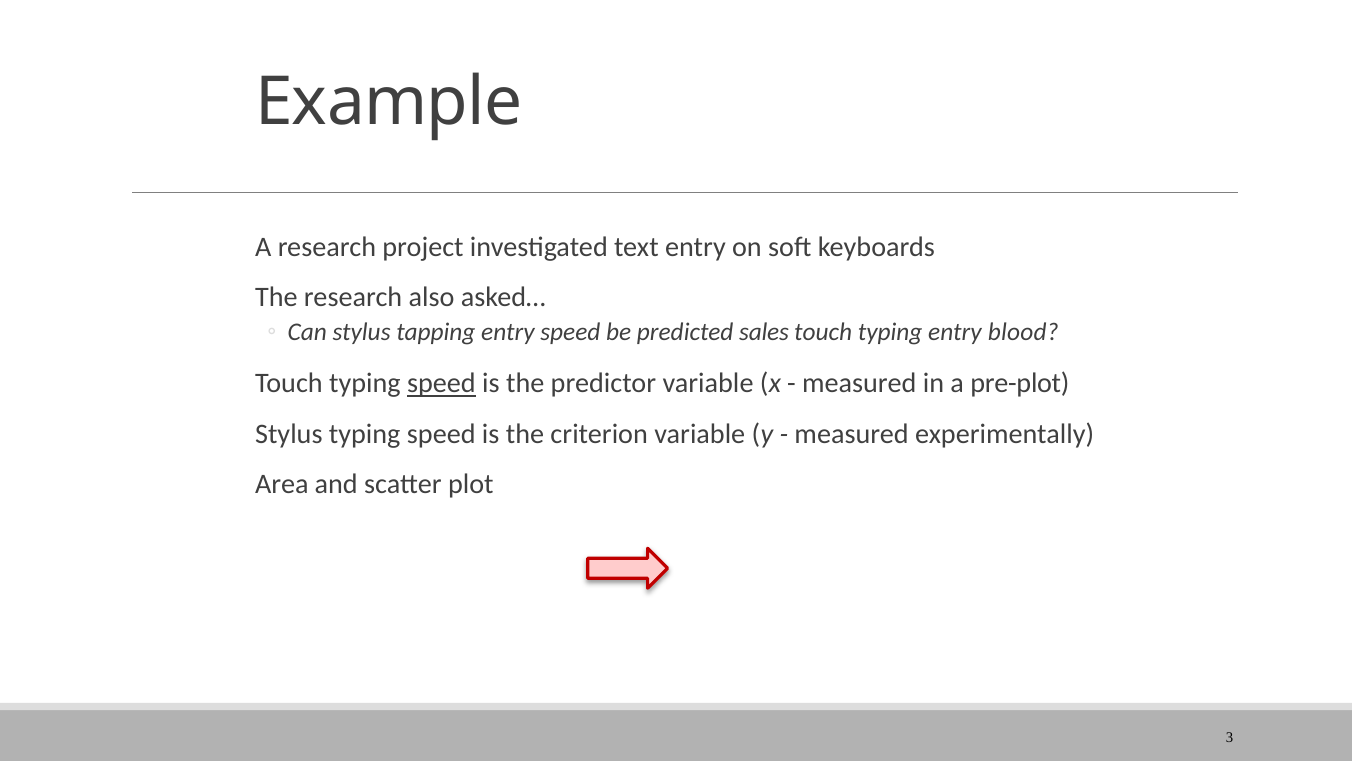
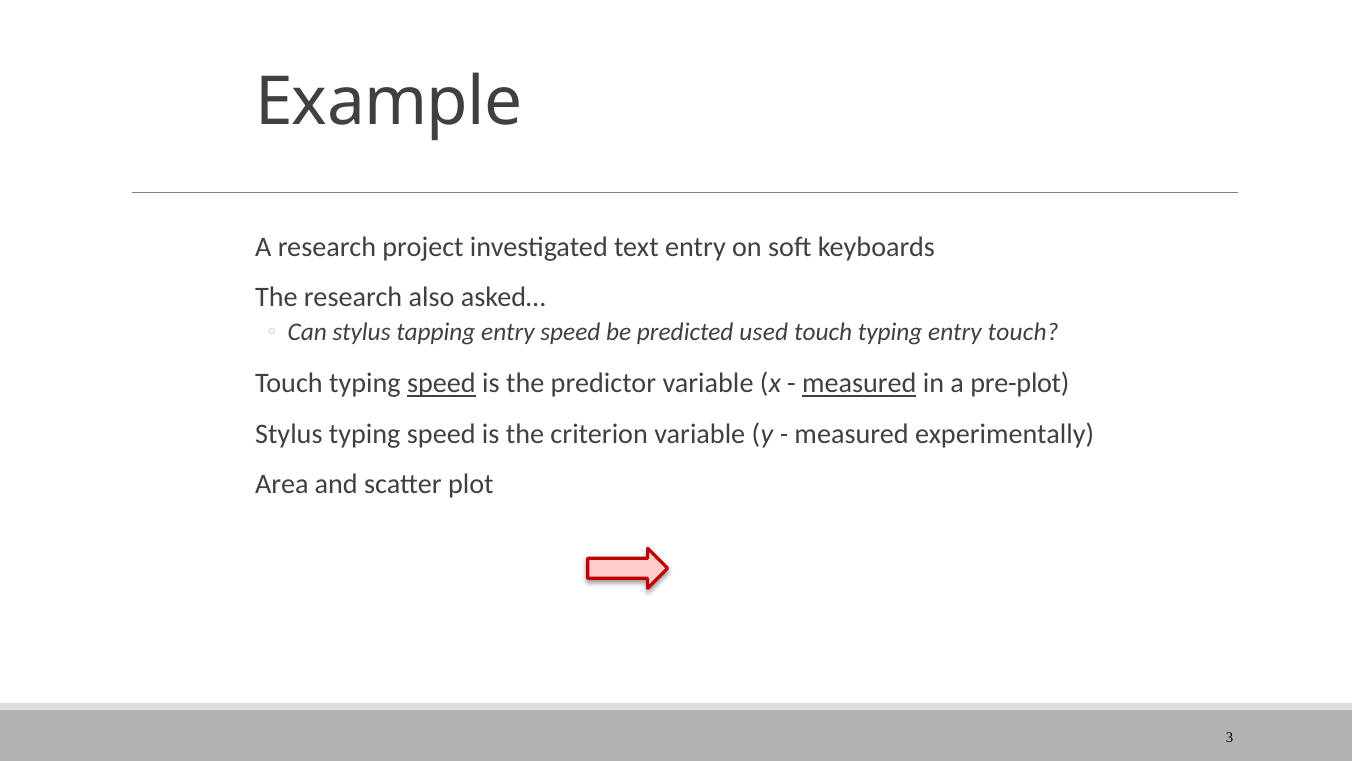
sales: sales -> used
entry blood: blood -> touch
measured at (859, 383) underline: none -> present
